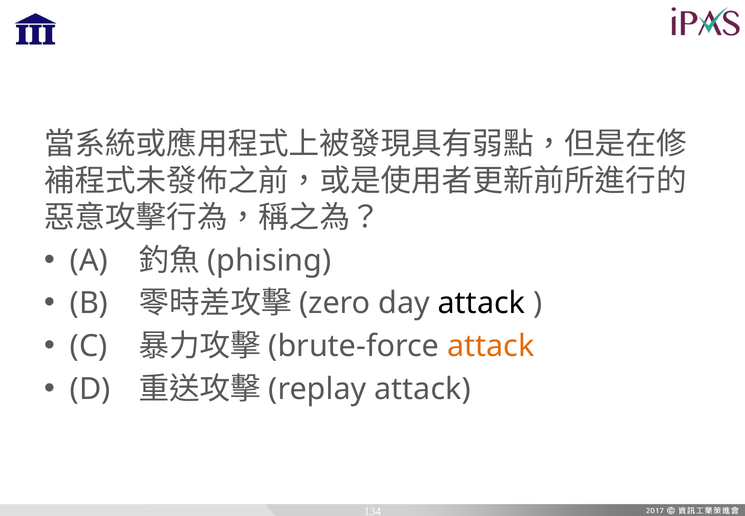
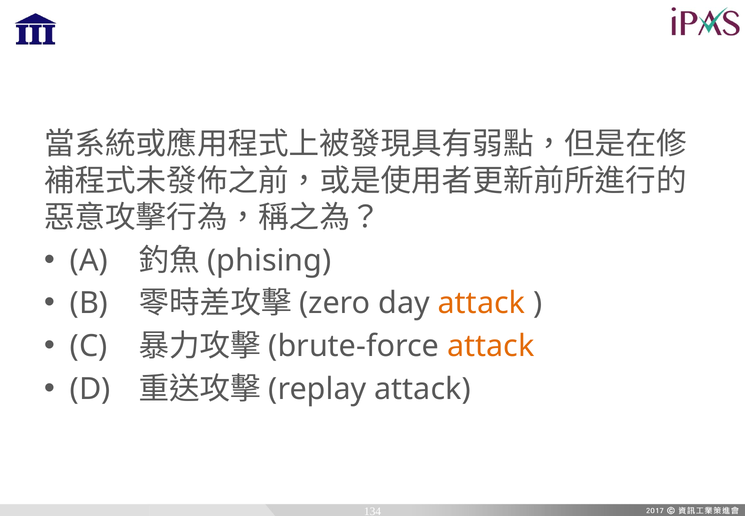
attack at (481, 303) colour: black -> orange
